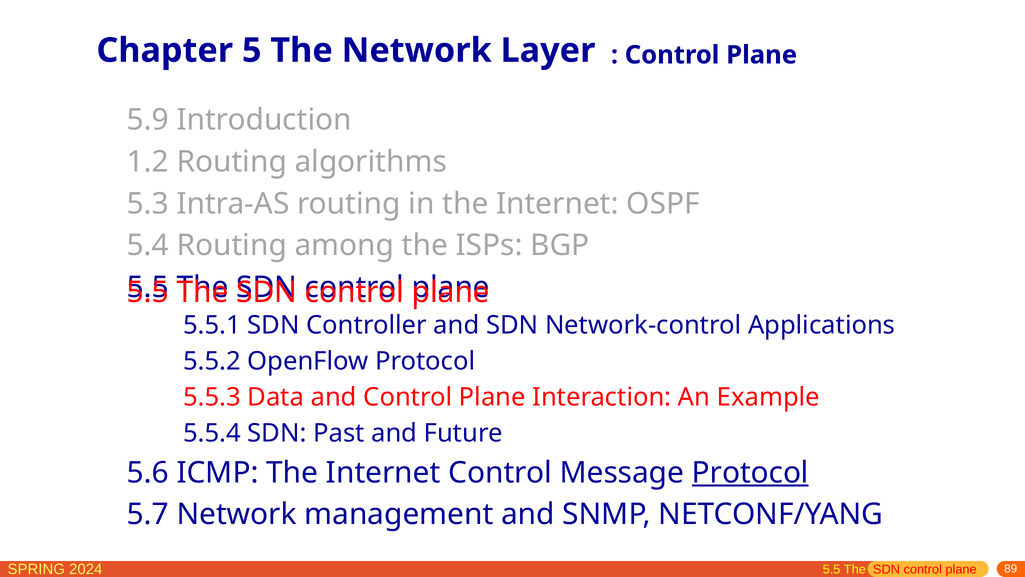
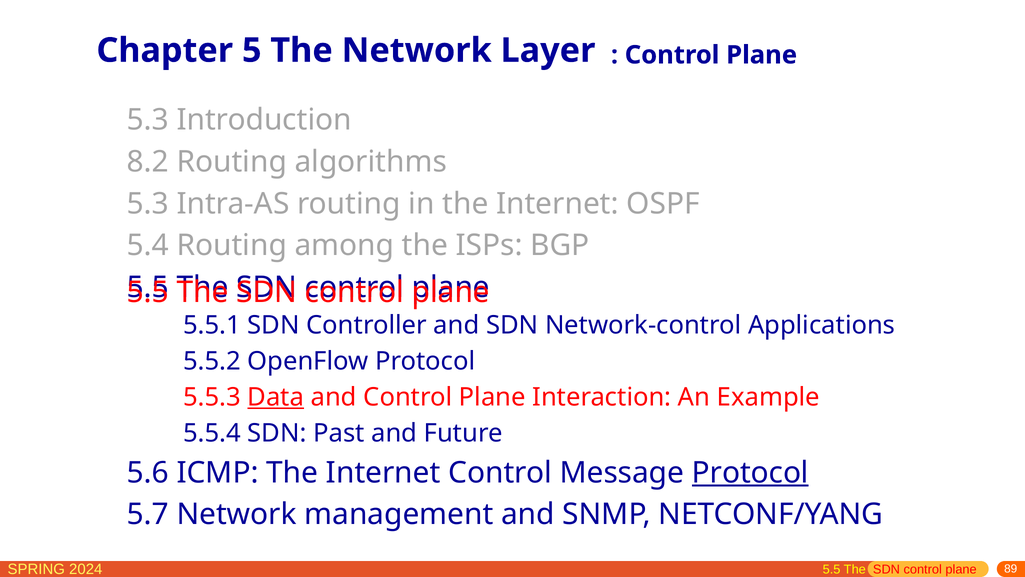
5.9 at (148, 120): 5.9 -> 5.3
1.2: 1.2 -> 8.2
Data underline: none -> present
